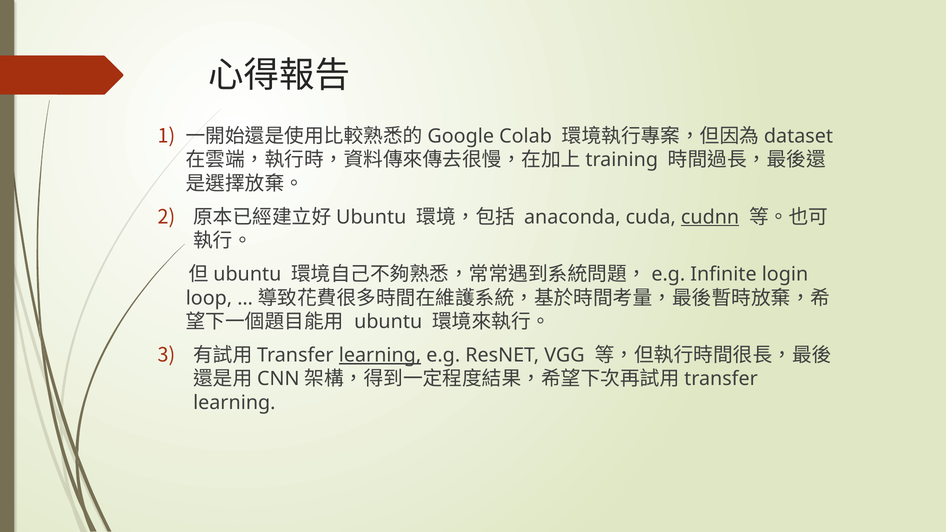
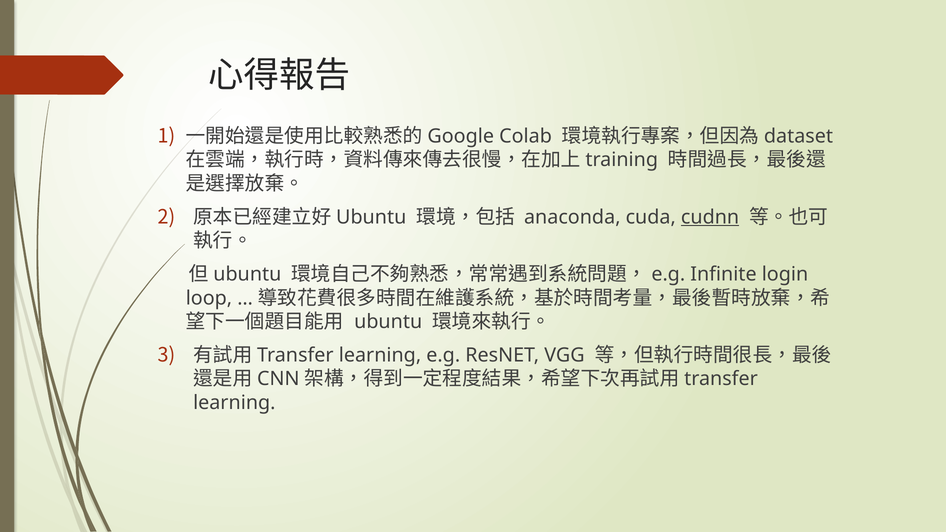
learning at (380, 355) underline: present -> none
